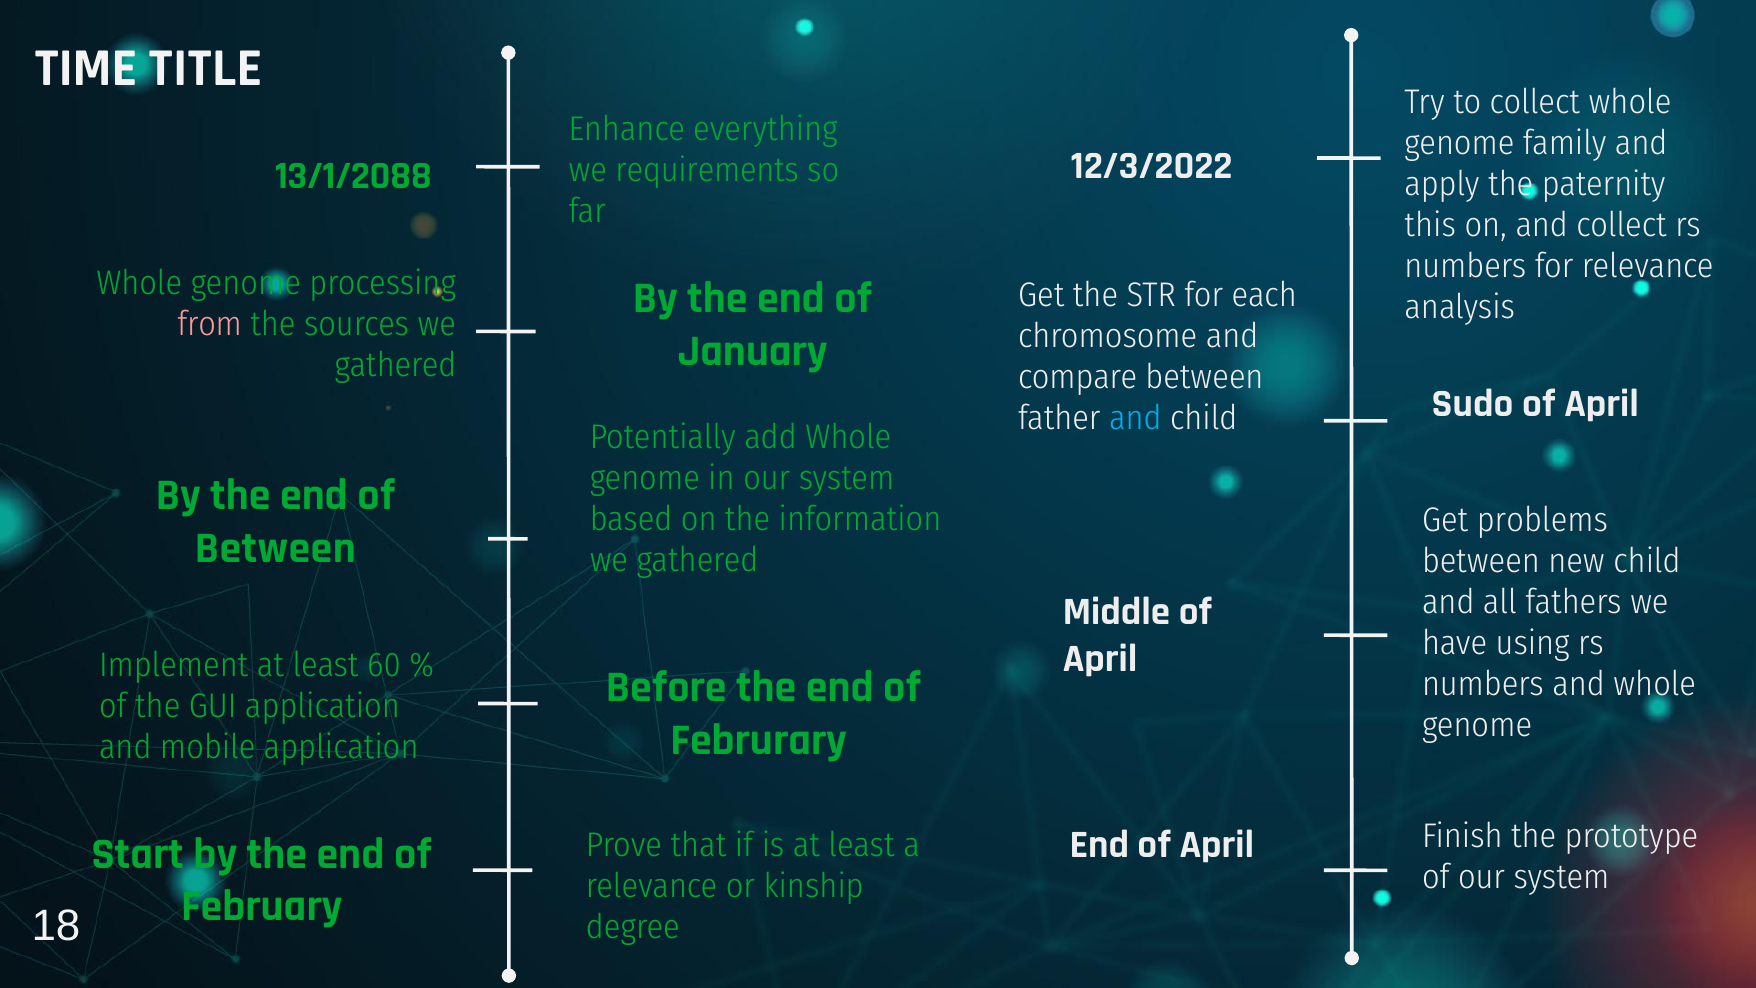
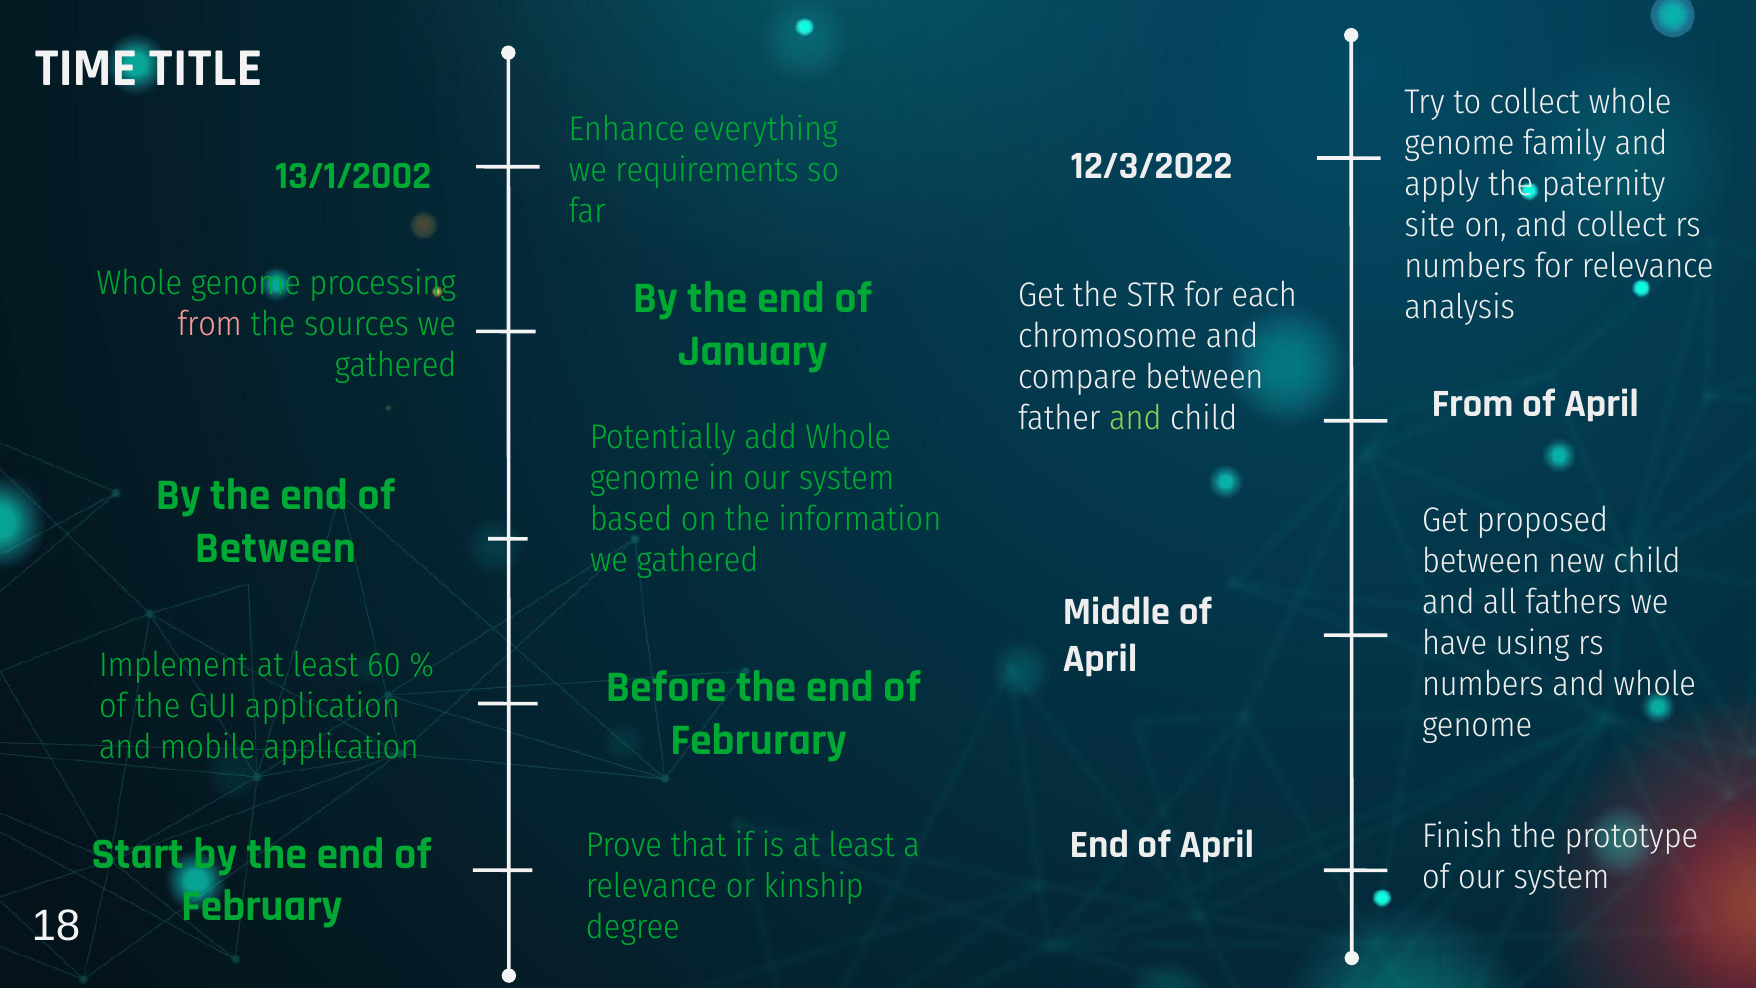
13/1/2088: 13/1/2088 -> 13/1/2002
this: this -> site
Sudo at (1472, 404): Sudo -> From
and at (1135, 418) colour: light blue -> light green
problems: problems -> proposed
